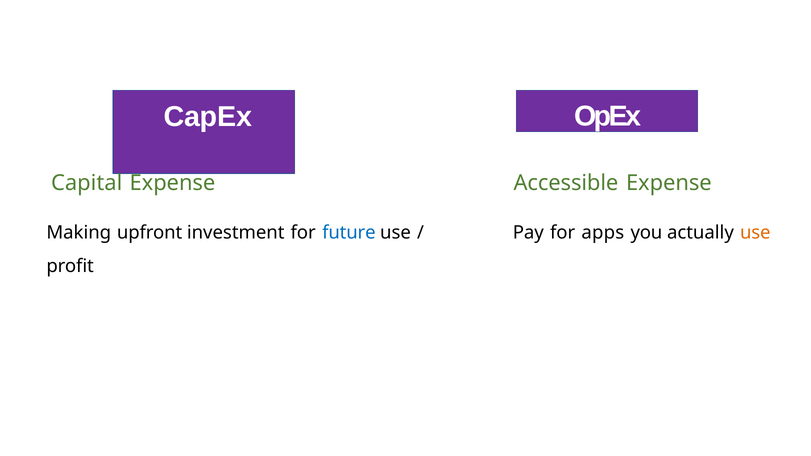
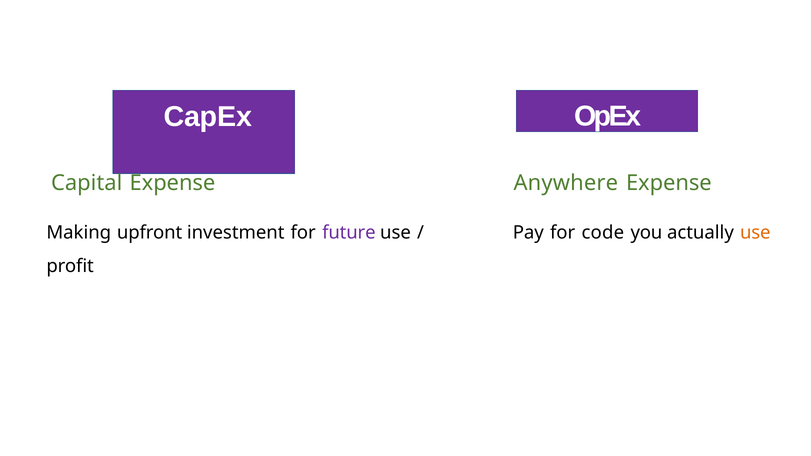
Accessible: Accessible -> Anywhere
future colour: blue -> purple
apps: apps -> code
